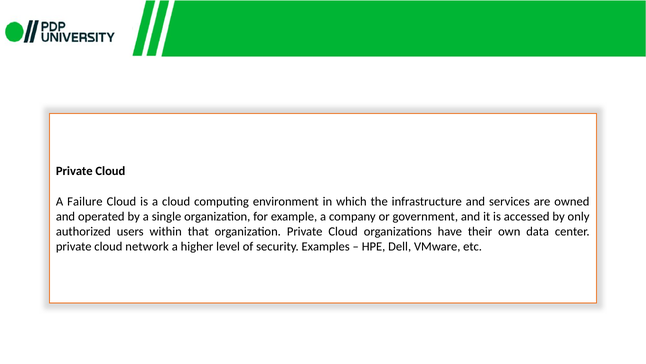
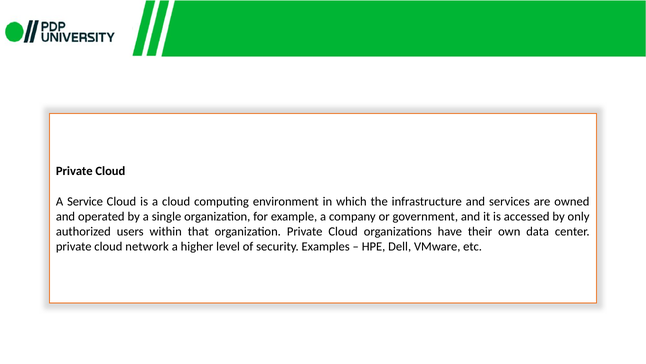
Failure: Failure -> Service
